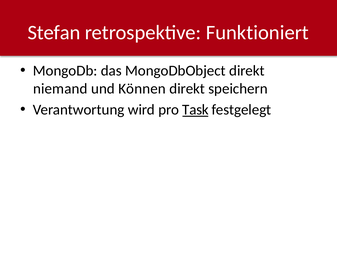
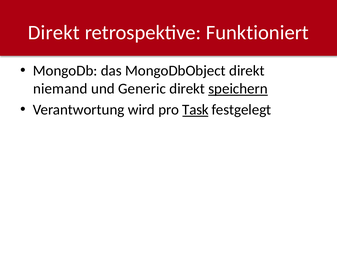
Stefan at (54, 33): Stefan -> Direkt
Können: Können -> Generic
speichern underline: none -> present
